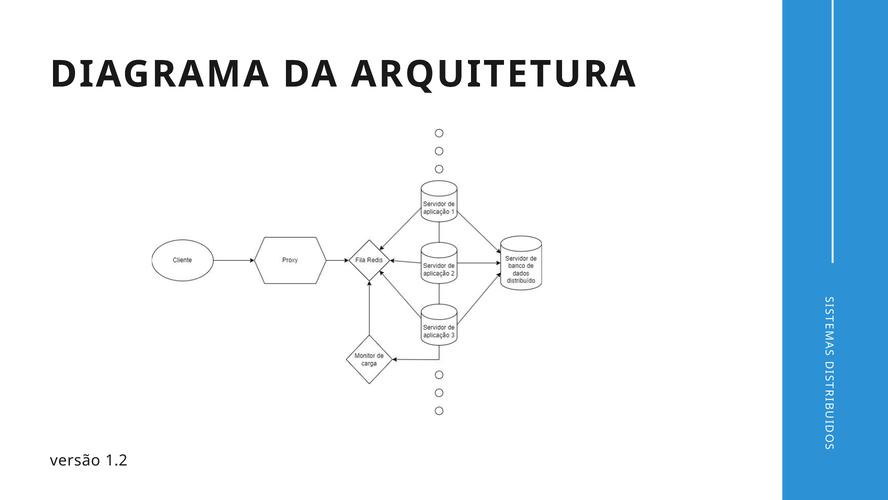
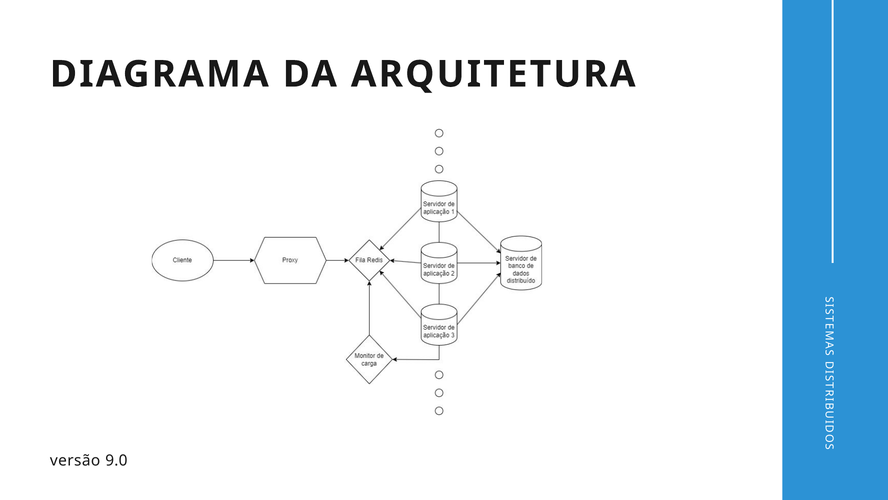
1.2: 1.2 -> 9.0
